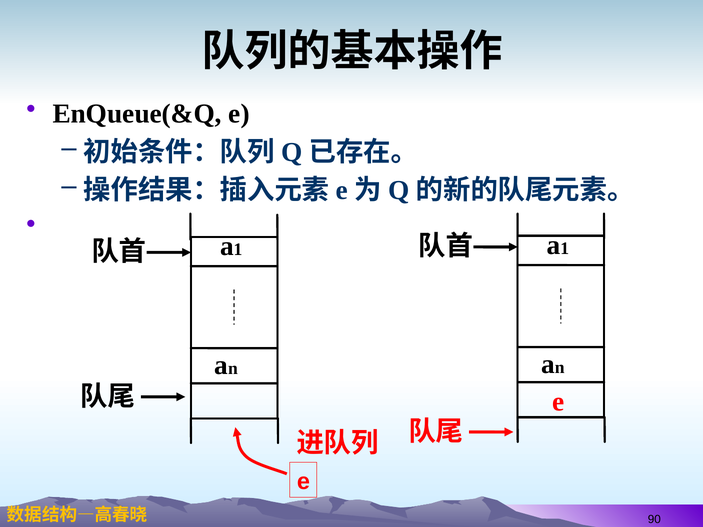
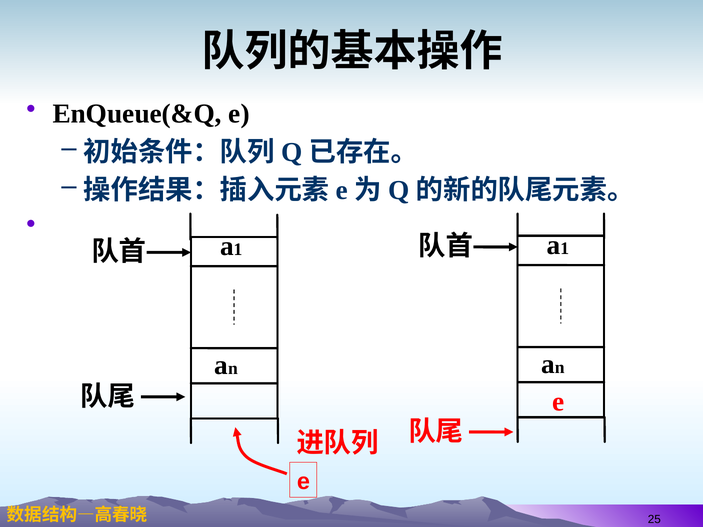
90: 90 -> 25
